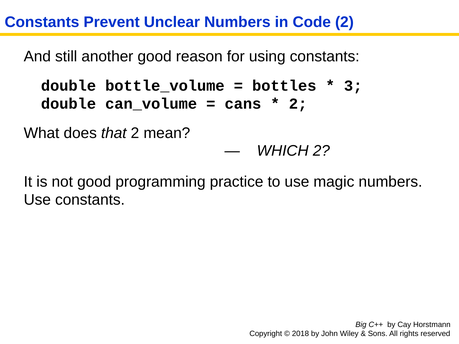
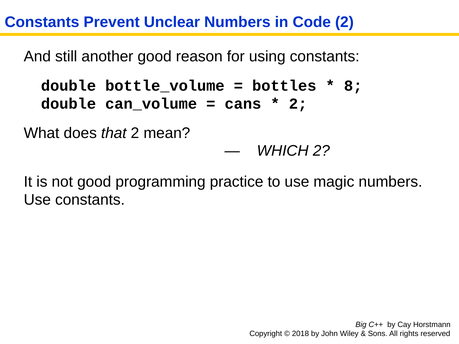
3: 3 -> 8
